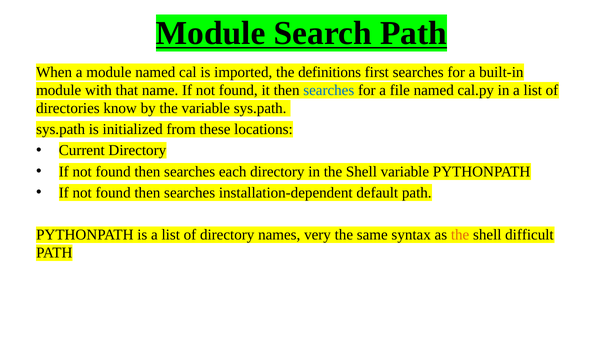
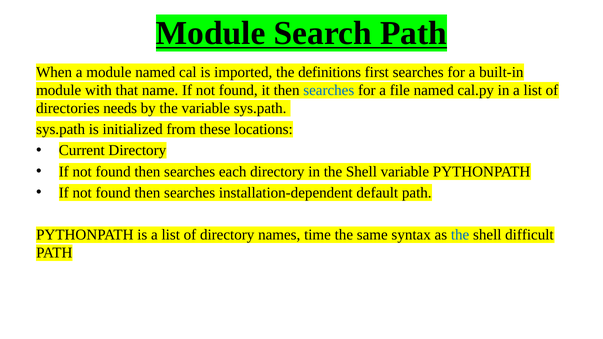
know: know -> needs
very: very -> time
the at (460, 235) colour: orange -> blue
